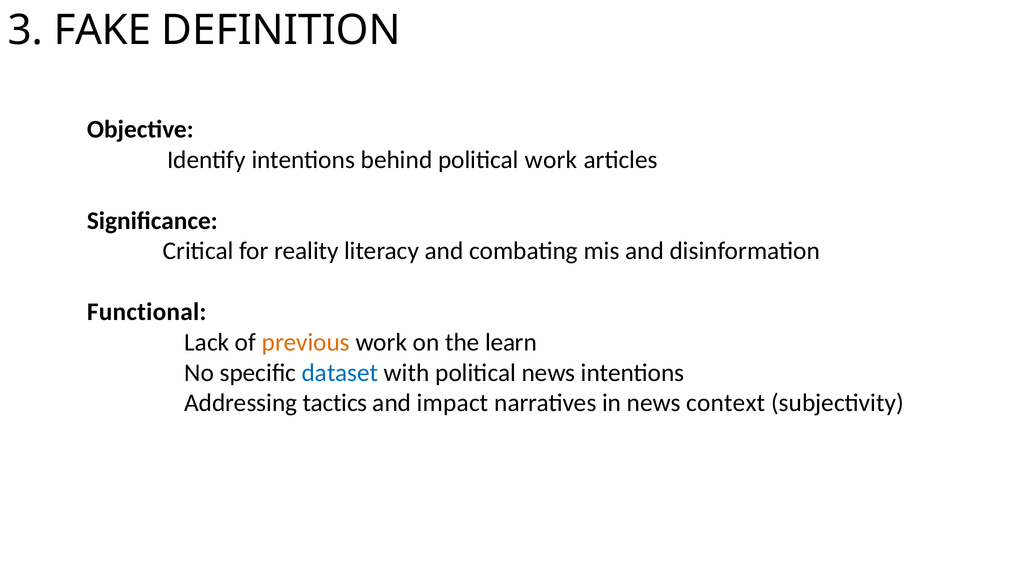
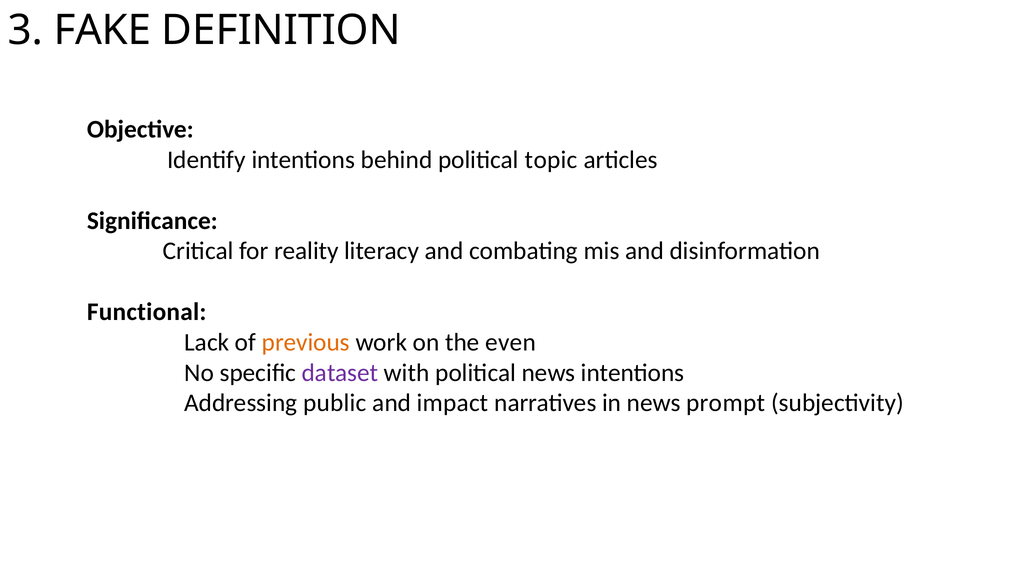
political work: work -> topic
learn: learn -> even
dataset colour: blue -> purple
tactics: tactics -> public
context: context -> prompt
